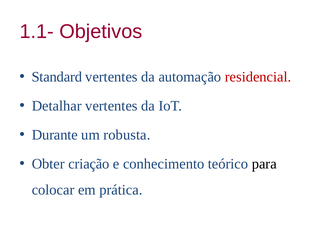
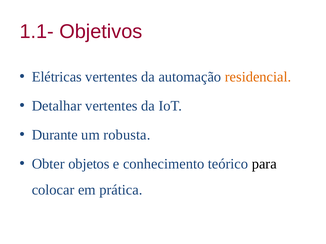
Standard: Standard -> Elétricas
residencial colour: red -> orange
criação: criação -> objetos
